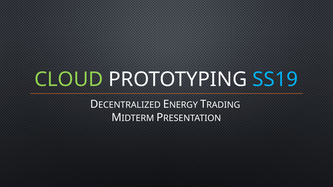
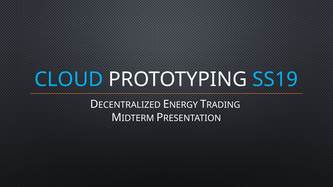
CLOUD colour: light green -> light blue
